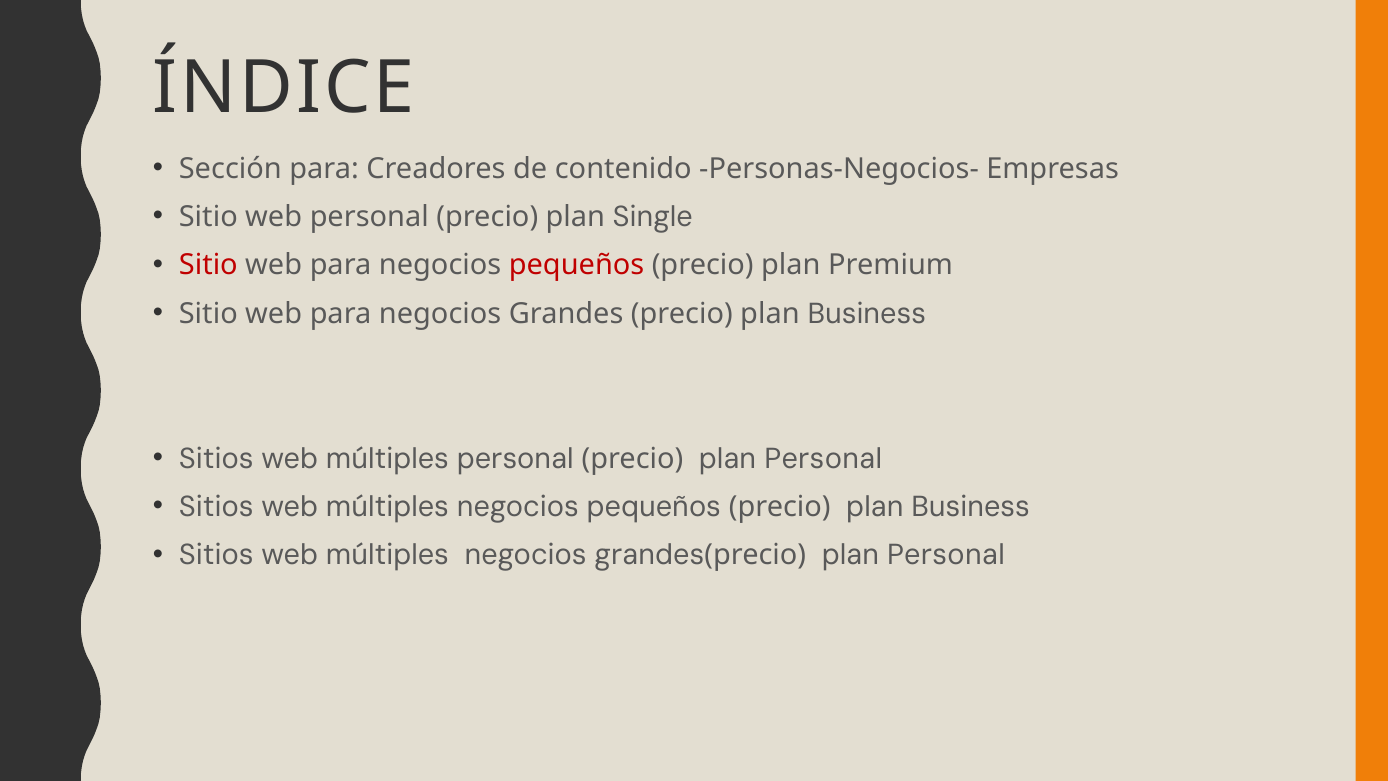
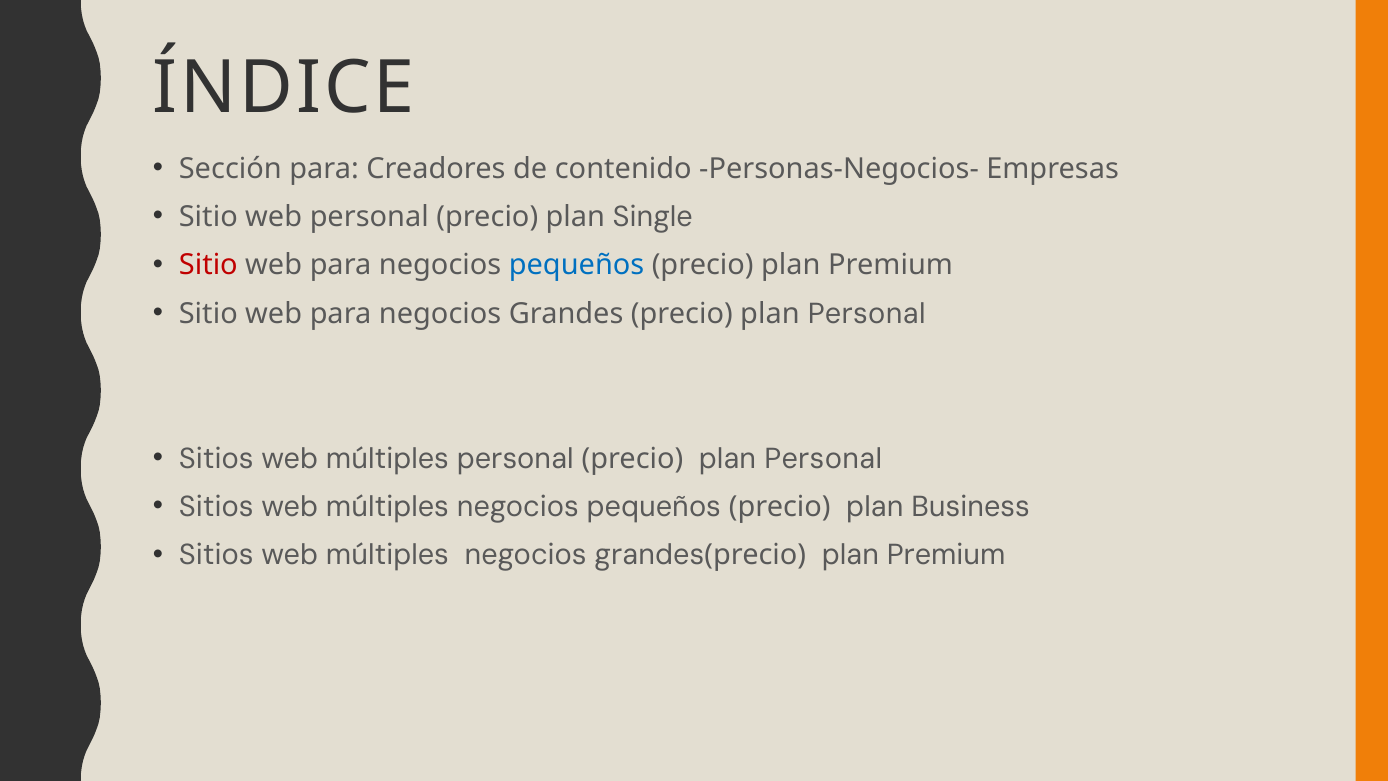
pequeños at (577, 265) colour: red -> blue
Grandes precio plan Business: Business -> Personal
grandes(precio plan Personal: Personal -> Premium
